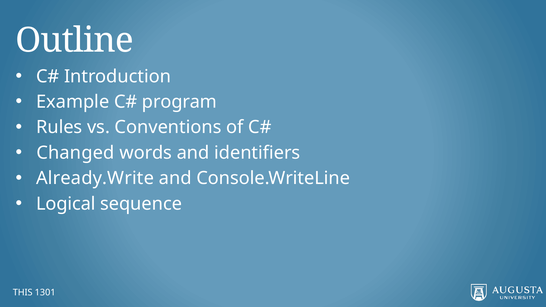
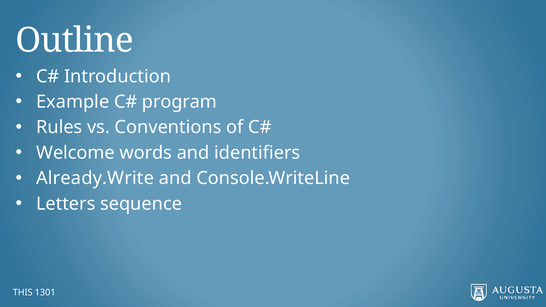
Changed: Changed -> Welcome
Logical: Logical -> Letters
